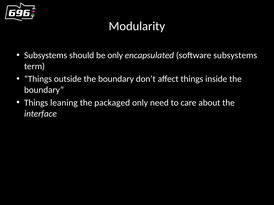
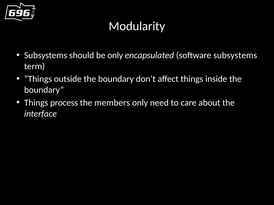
leaning: leaning -> process
packaged: packaged -> members
